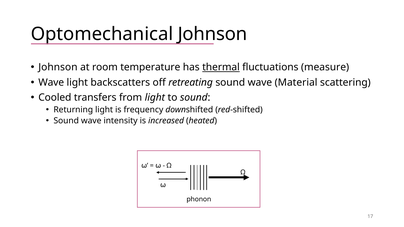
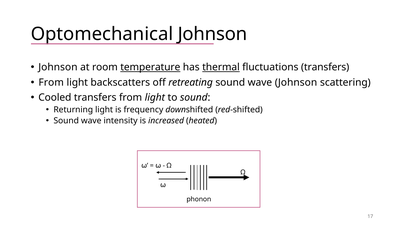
temperature underline: none -> present
fluctuations measure: measure -> transfers
Wave at (51, 83): Wave -> From
wave Material: Material -> Johnson
